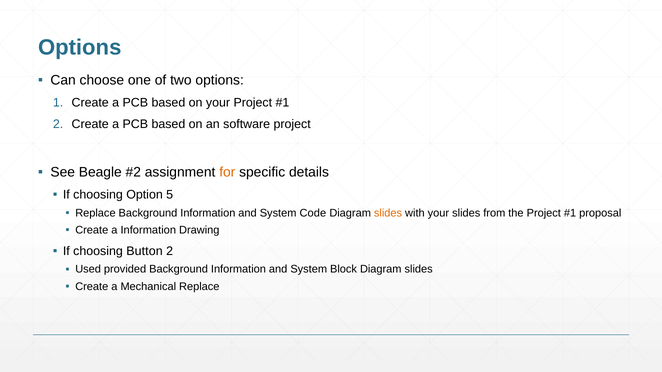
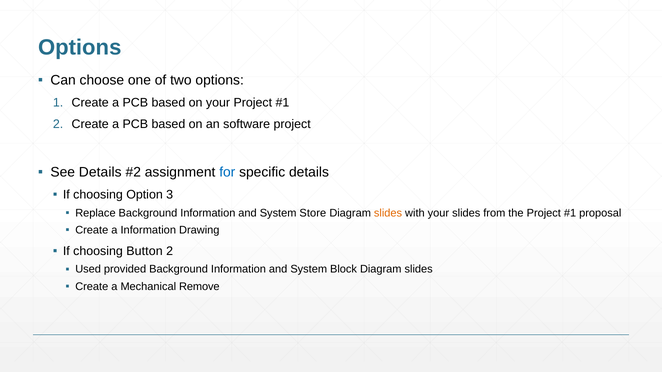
See Beagle: Beagle -> Details
for colour: orange -> blue
5: 5 -> 3
Code: Code -> Store
Mechanical Replace: Replace -> Remove
